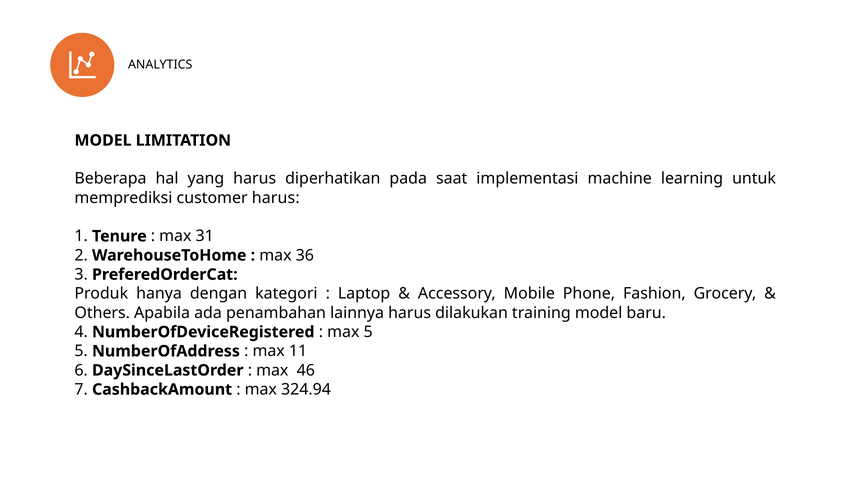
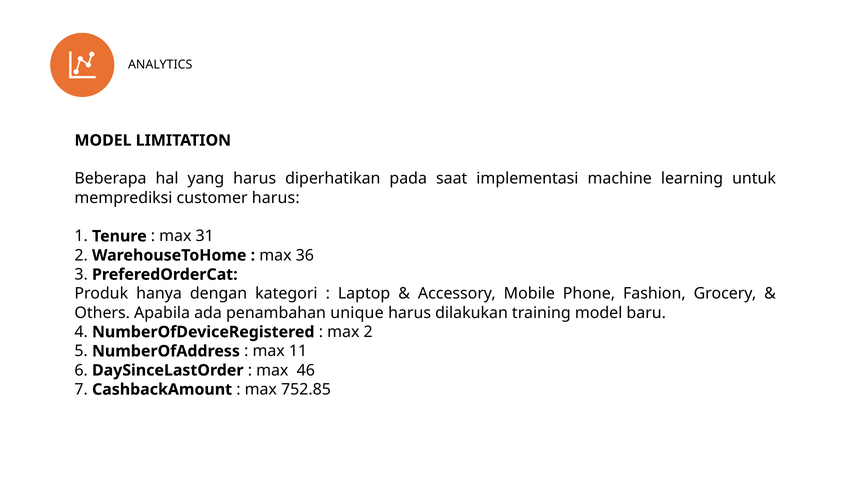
lainnya: lainnya -> unique
max 5: 5 -> 2
324.94: 324.94 -> 752.85
